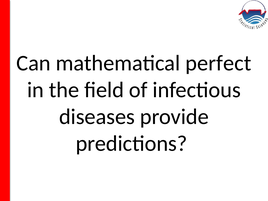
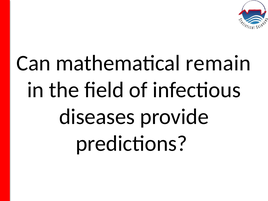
perfect: perfect -> remain
